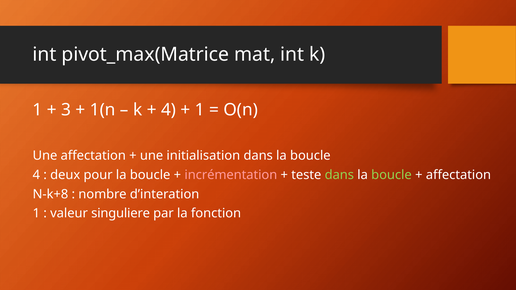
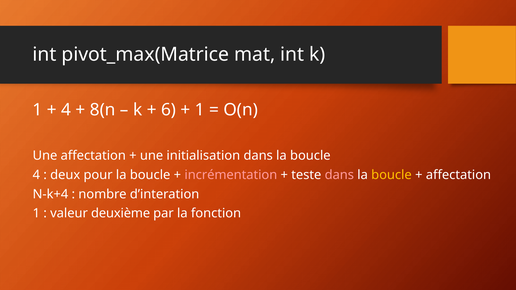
3 at (66, 110): 3 -> 4
1(n: 1(n -> 8(n
4 at (169, 110): 4 -> 6
dans at (339, 175) colour: light green -> pink
boucle at (391, 175) colour: light green -> yellow
N-k+8: N-k+8 -> N-k+4
singuliere: singuliere -> deuxième
